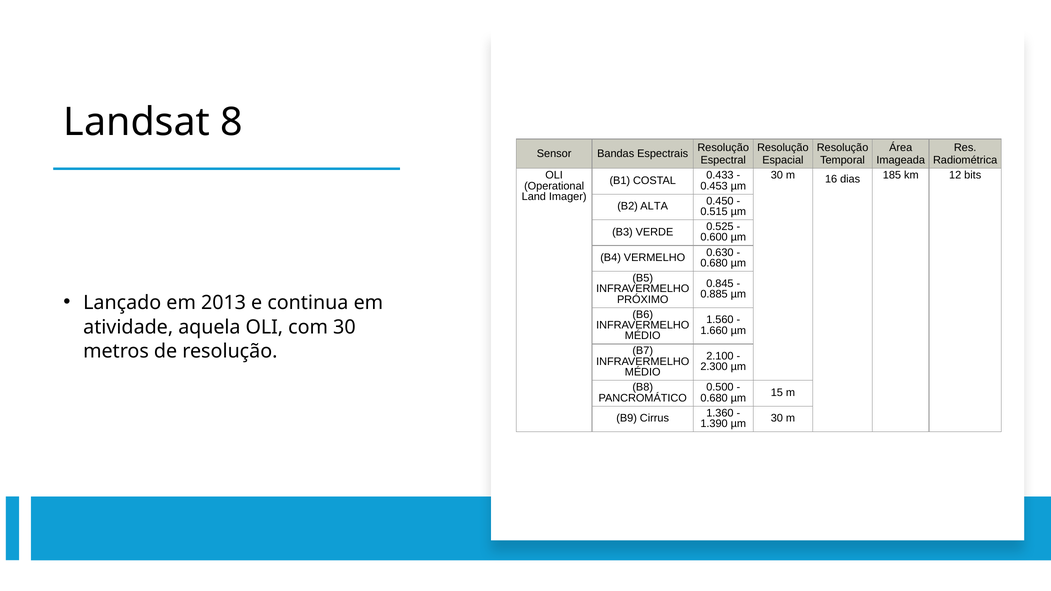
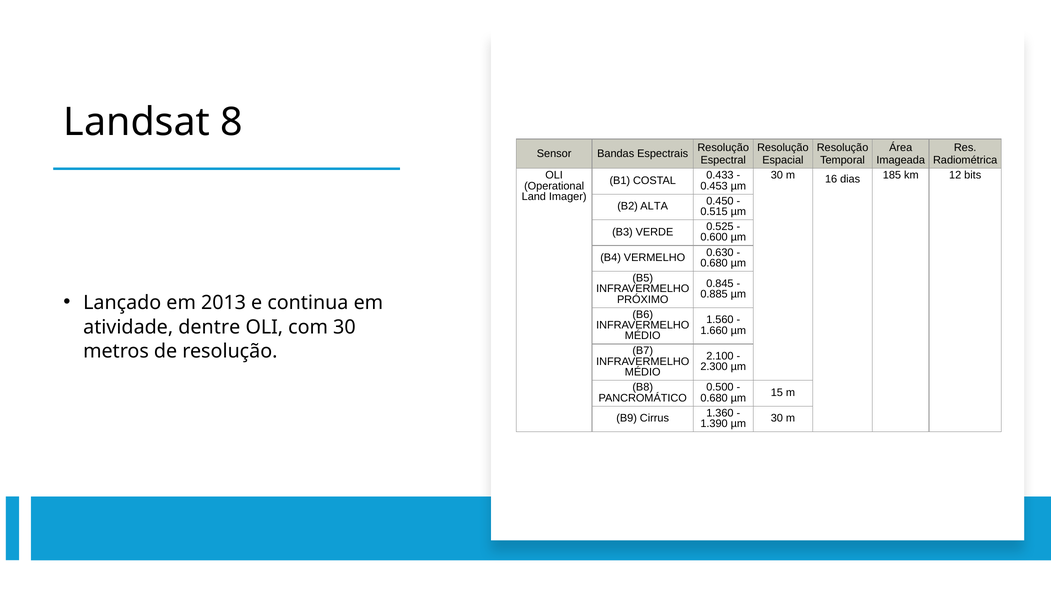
aquela: aquela -> dentre
